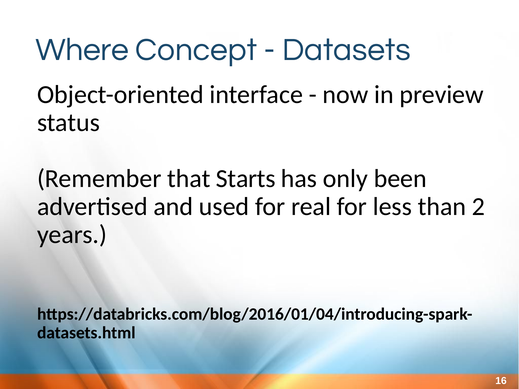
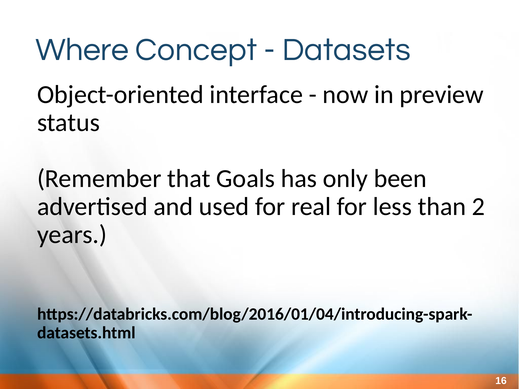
Starts: Starts -> Goals
